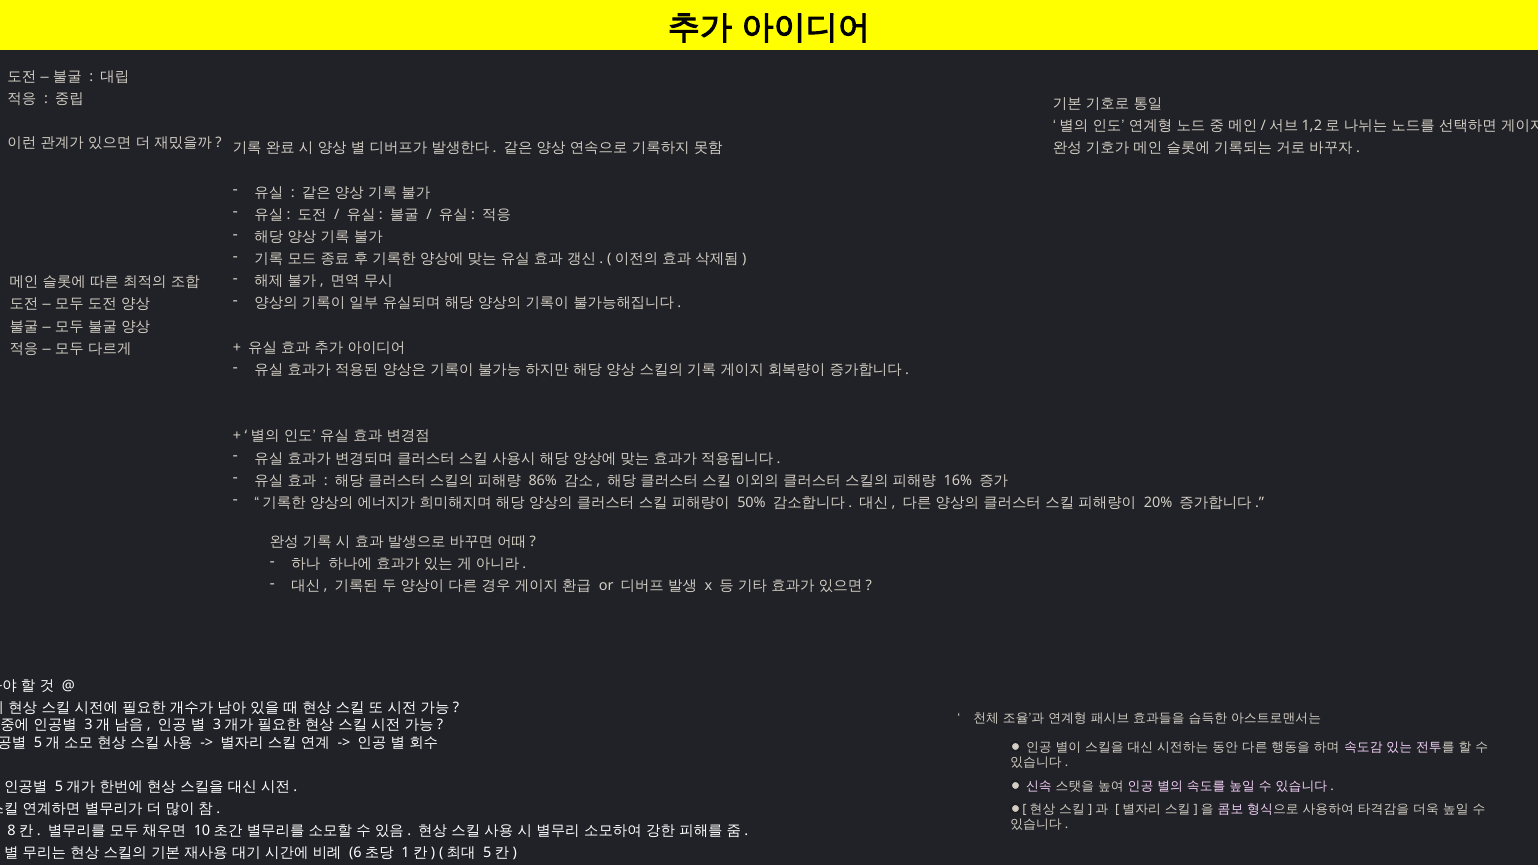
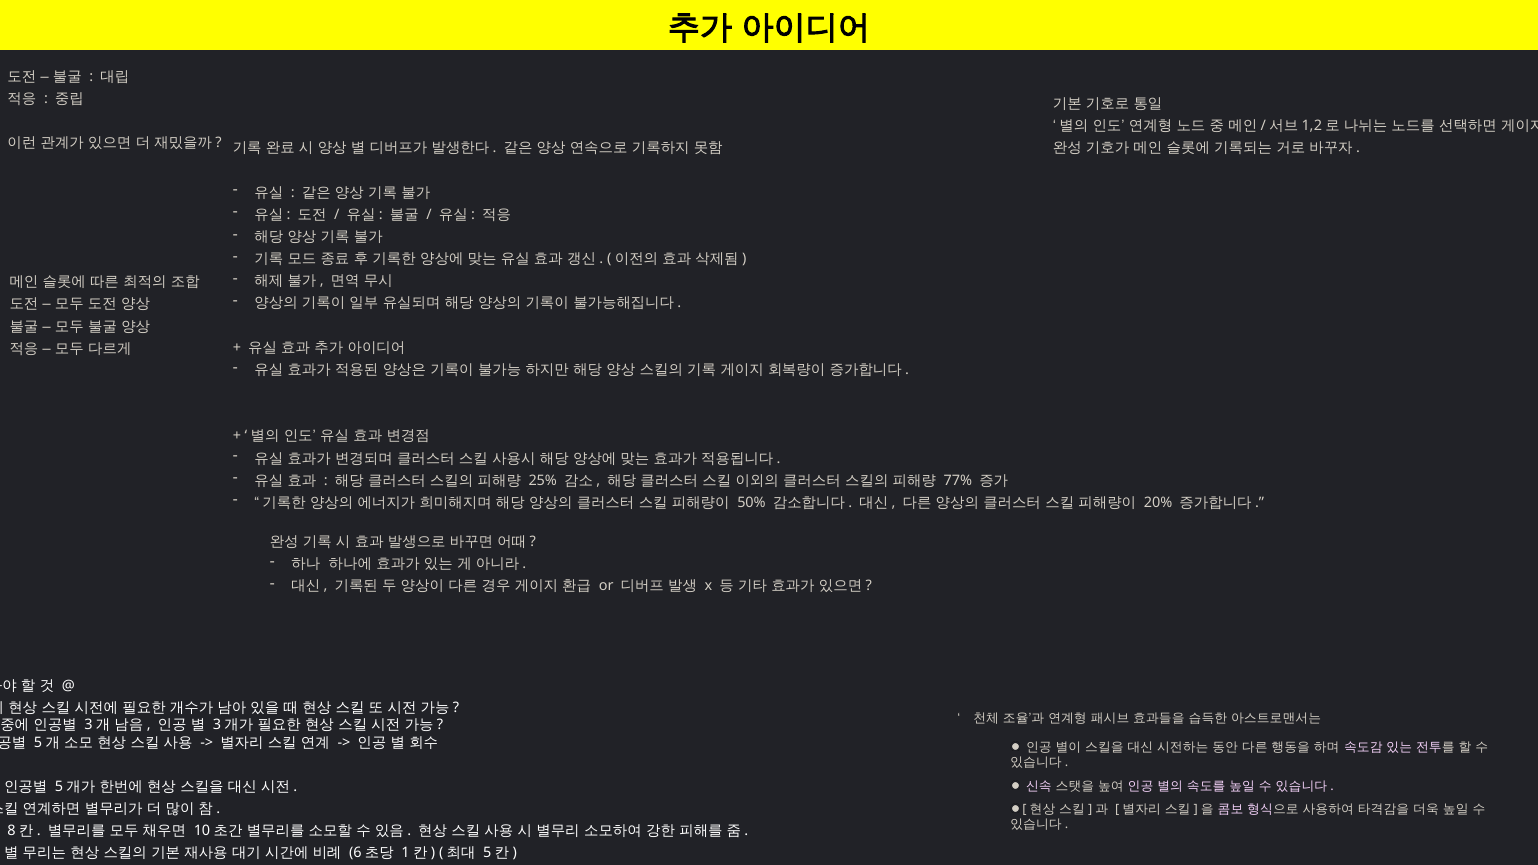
86%: 86% -> 25%
16%: 16% -> 77%
